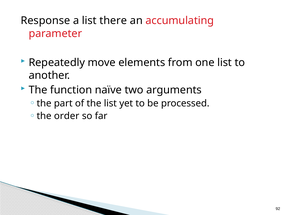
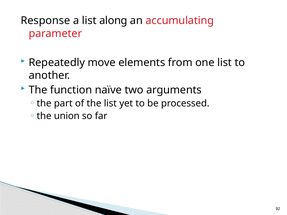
there: there -> along
order: order -> union
